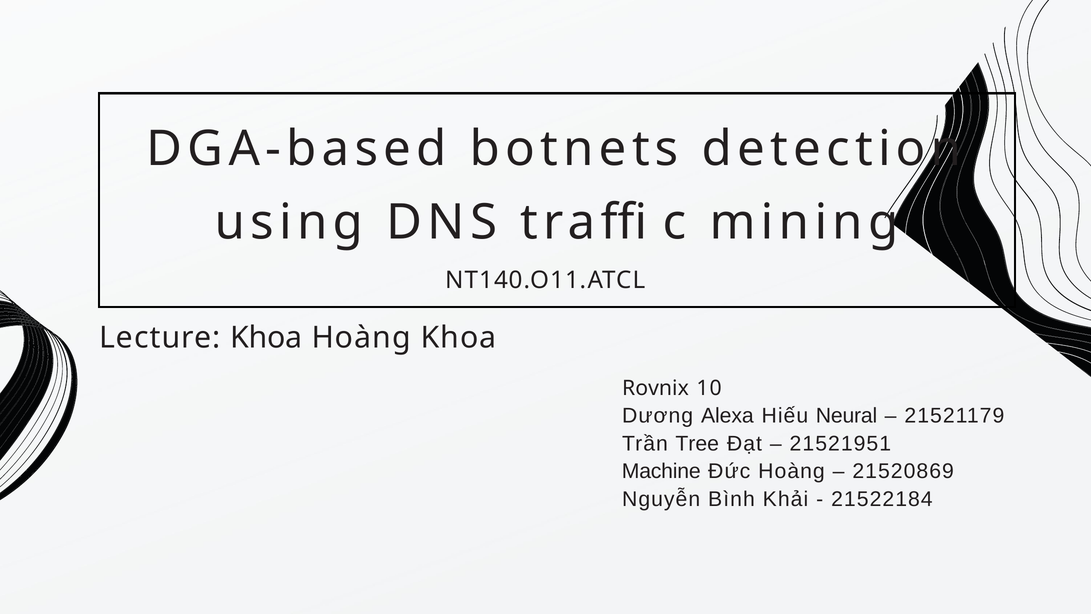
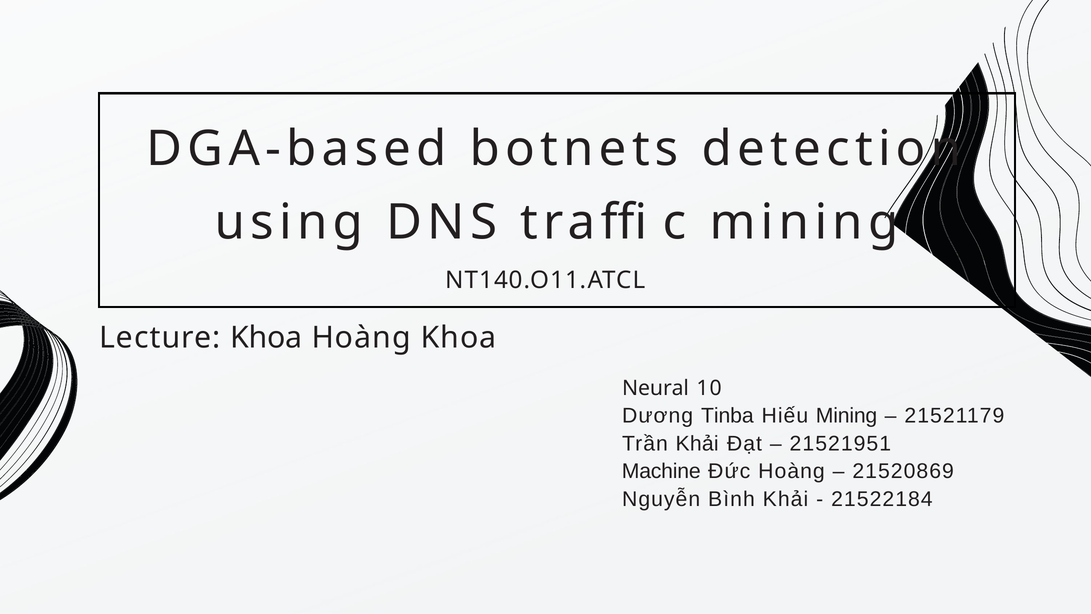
Rovnix: Rovnix -> Neural
Alexa: Alexa -> Tinba
Hiếu Neural: Neural -> Mining
Trần Tree: Tree -> Khải
